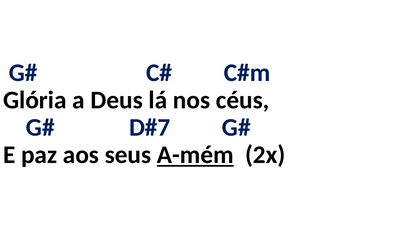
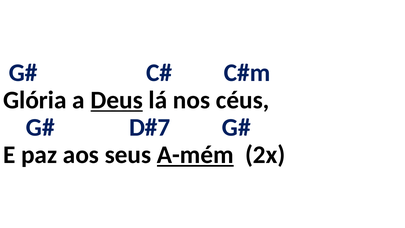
Deus underline: none -> present
